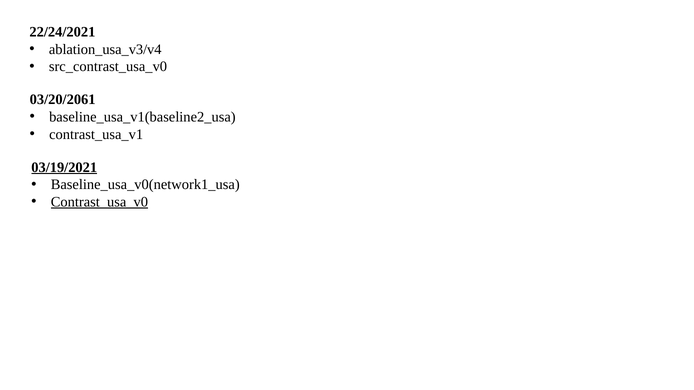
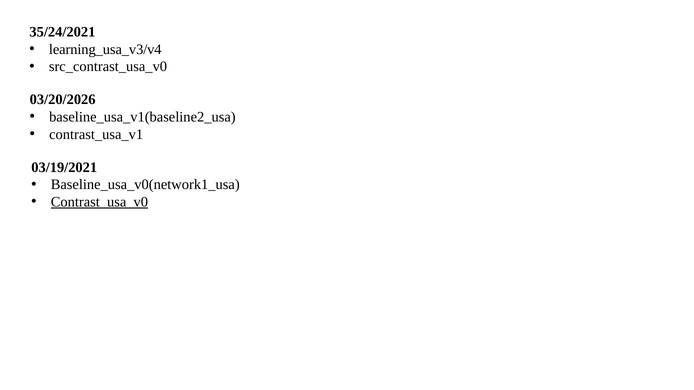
22/24/2021: 22/24/2021 -> 35/24/2021
ablation_usa_v3/v4: ablation_usa_v3/v4 -> learning_usa_v3/v4
03/20/2061: 03/20/2061 -> 03/20/2026
03/19/2021 underline: present -> none
